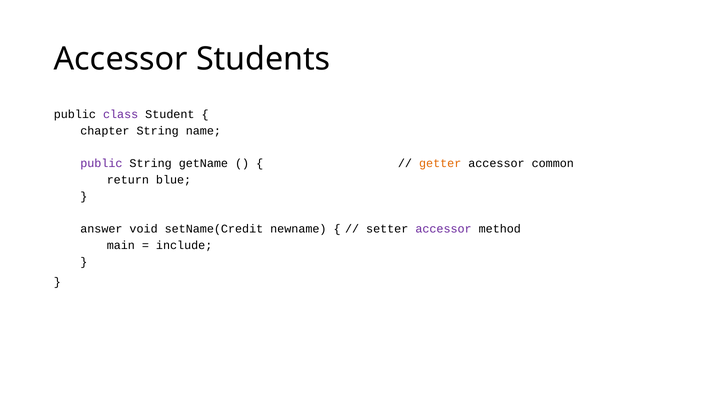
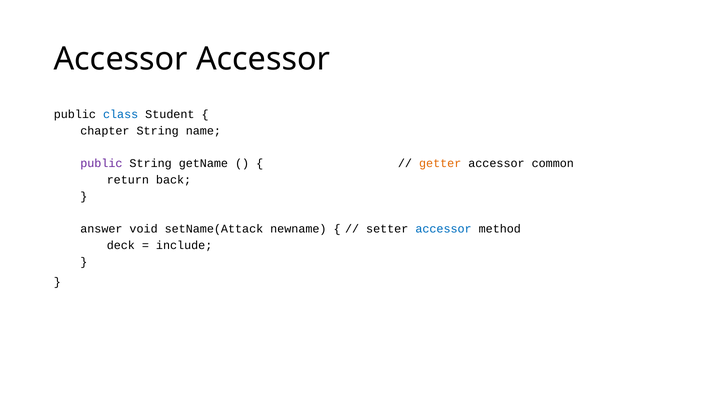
Accessor Students: Students -> Accessor
class colour: purple -> blue
blue: blue -> back
setName(Credit: setName(Credit -> setName(Attack
accessor at (444, 229) colour: purple -> blue
main: main -> deck
